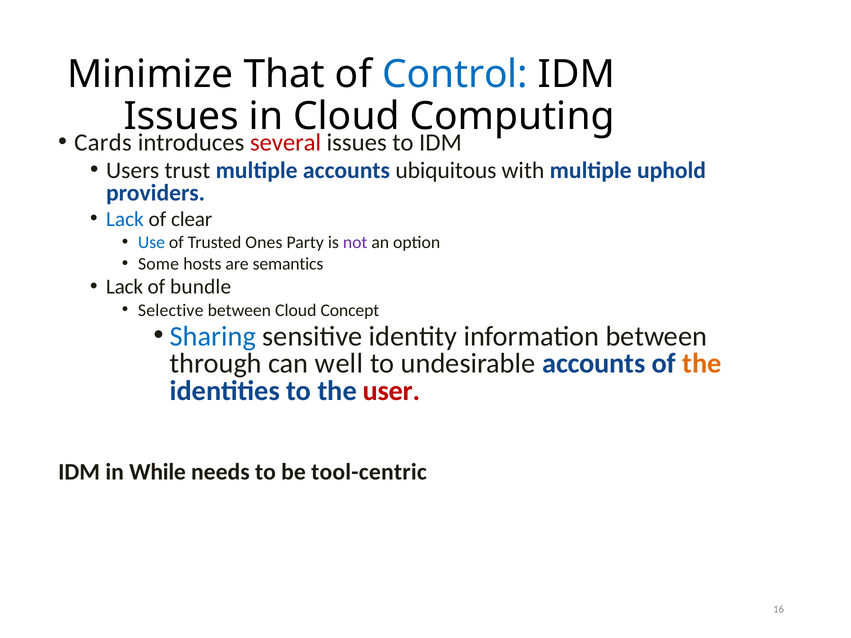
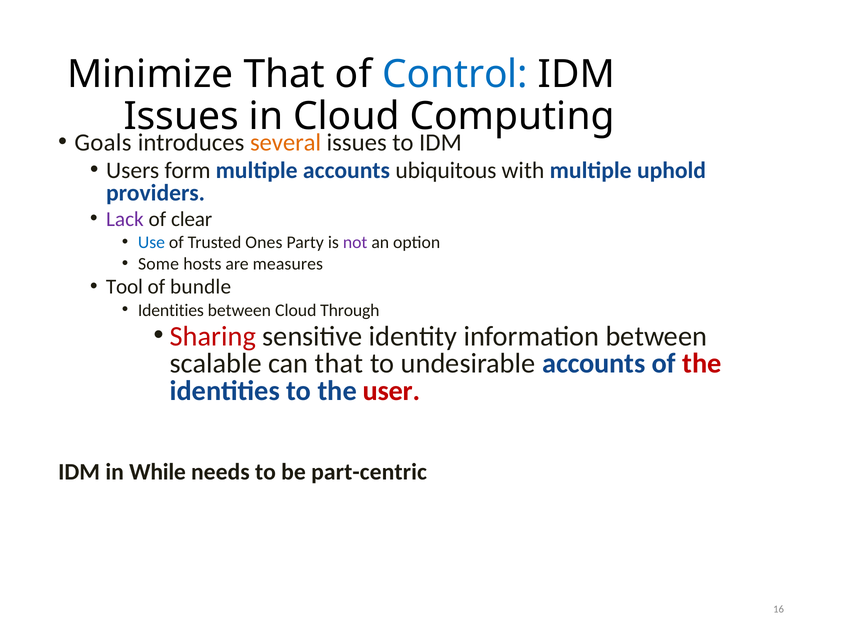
Cards: Cards -> Goals
several colour: red -> orange
trust: trust -> form
Lack at (125, 219) colour: blue -> purple
semantics: semantics -> measures
Lack at (124, 287): Lack -> Tool
Selective at (171, 310): Selective -> Identities
Concept: Concept -> Through
Sharing colour: blue -> red
through: through -> scalable
can well: well -> that
the at (702, 364) colour: orange -> red
tool-centric: tool-centric -> part-centric
